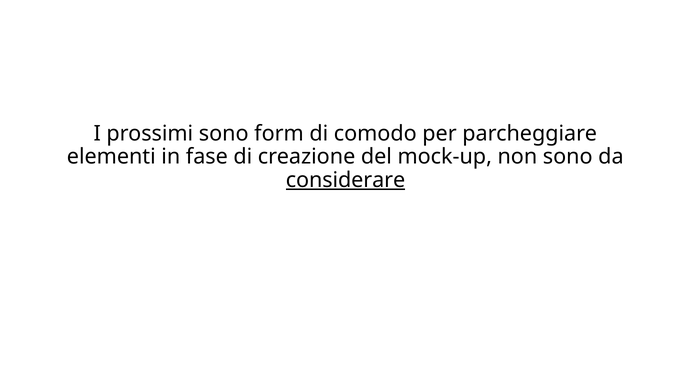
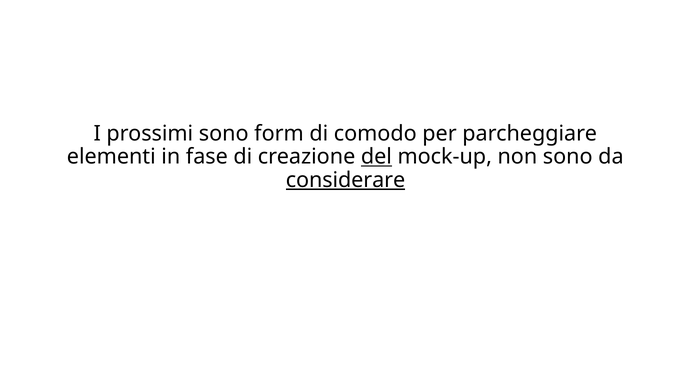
del underline: none -> present
